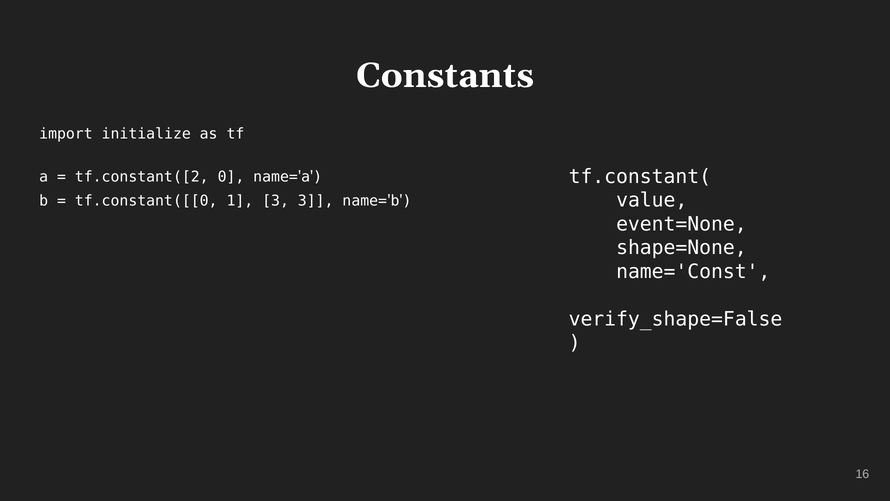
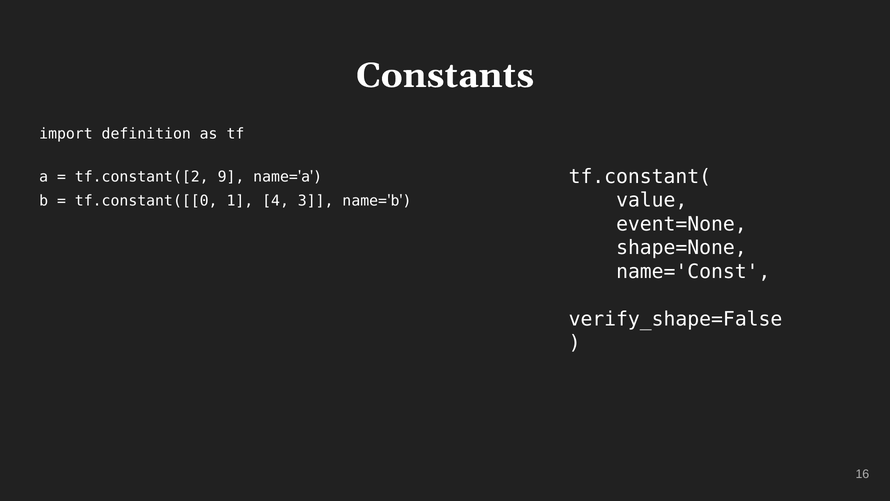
initialize: initialize -> definition
0: 0 -> 9
1 3: 3 -> 4
